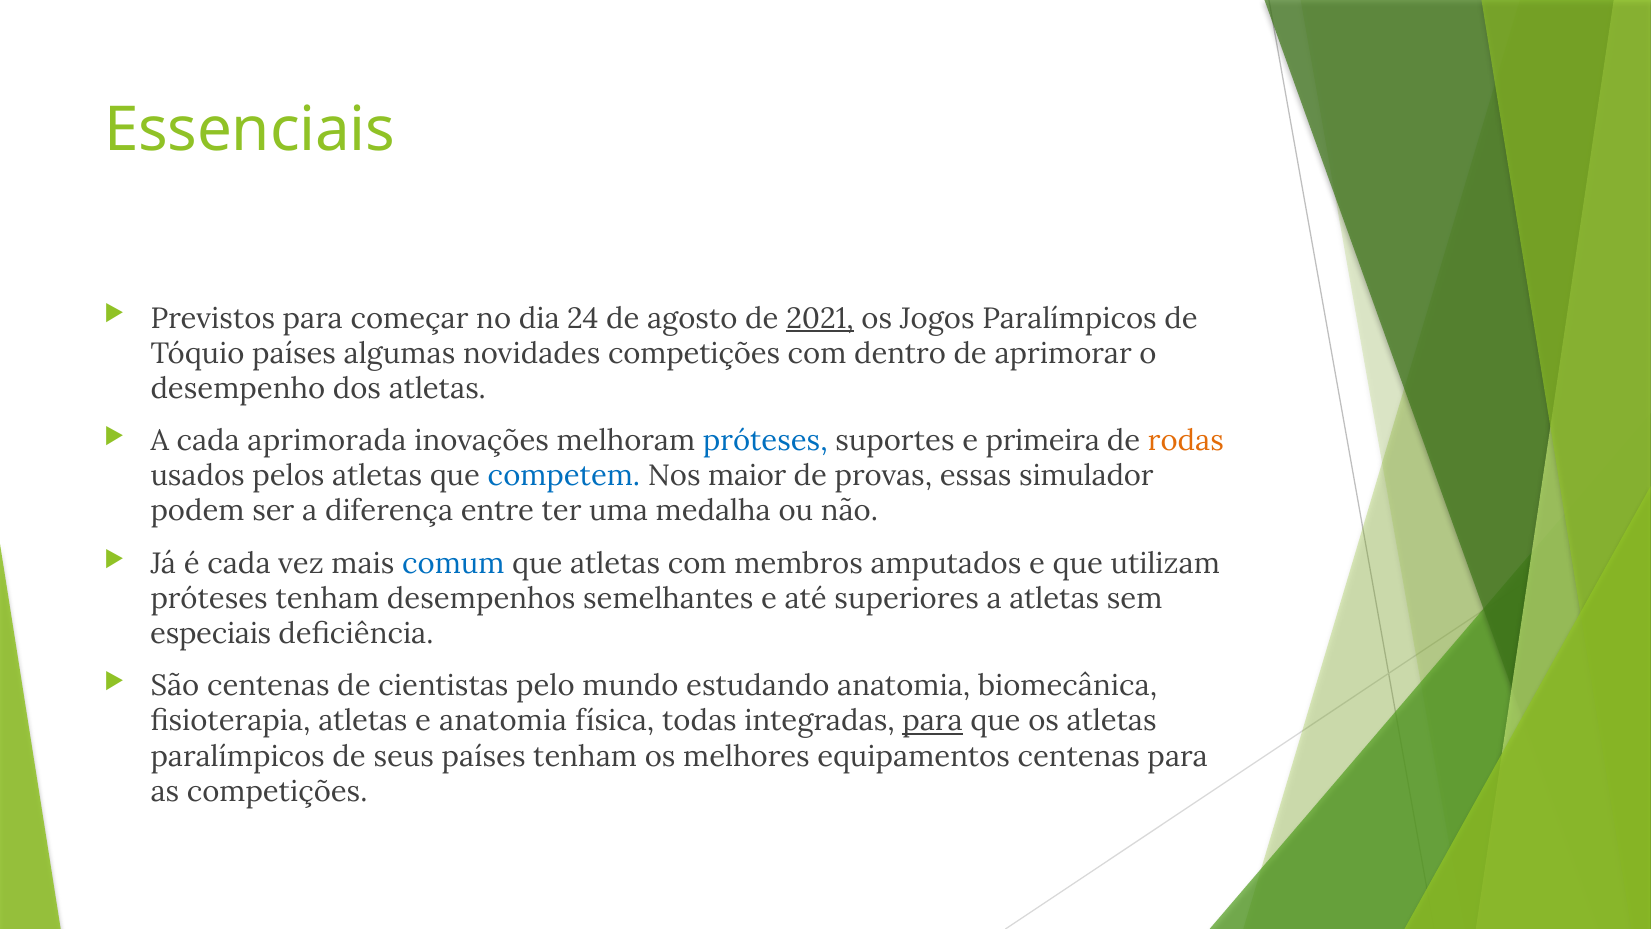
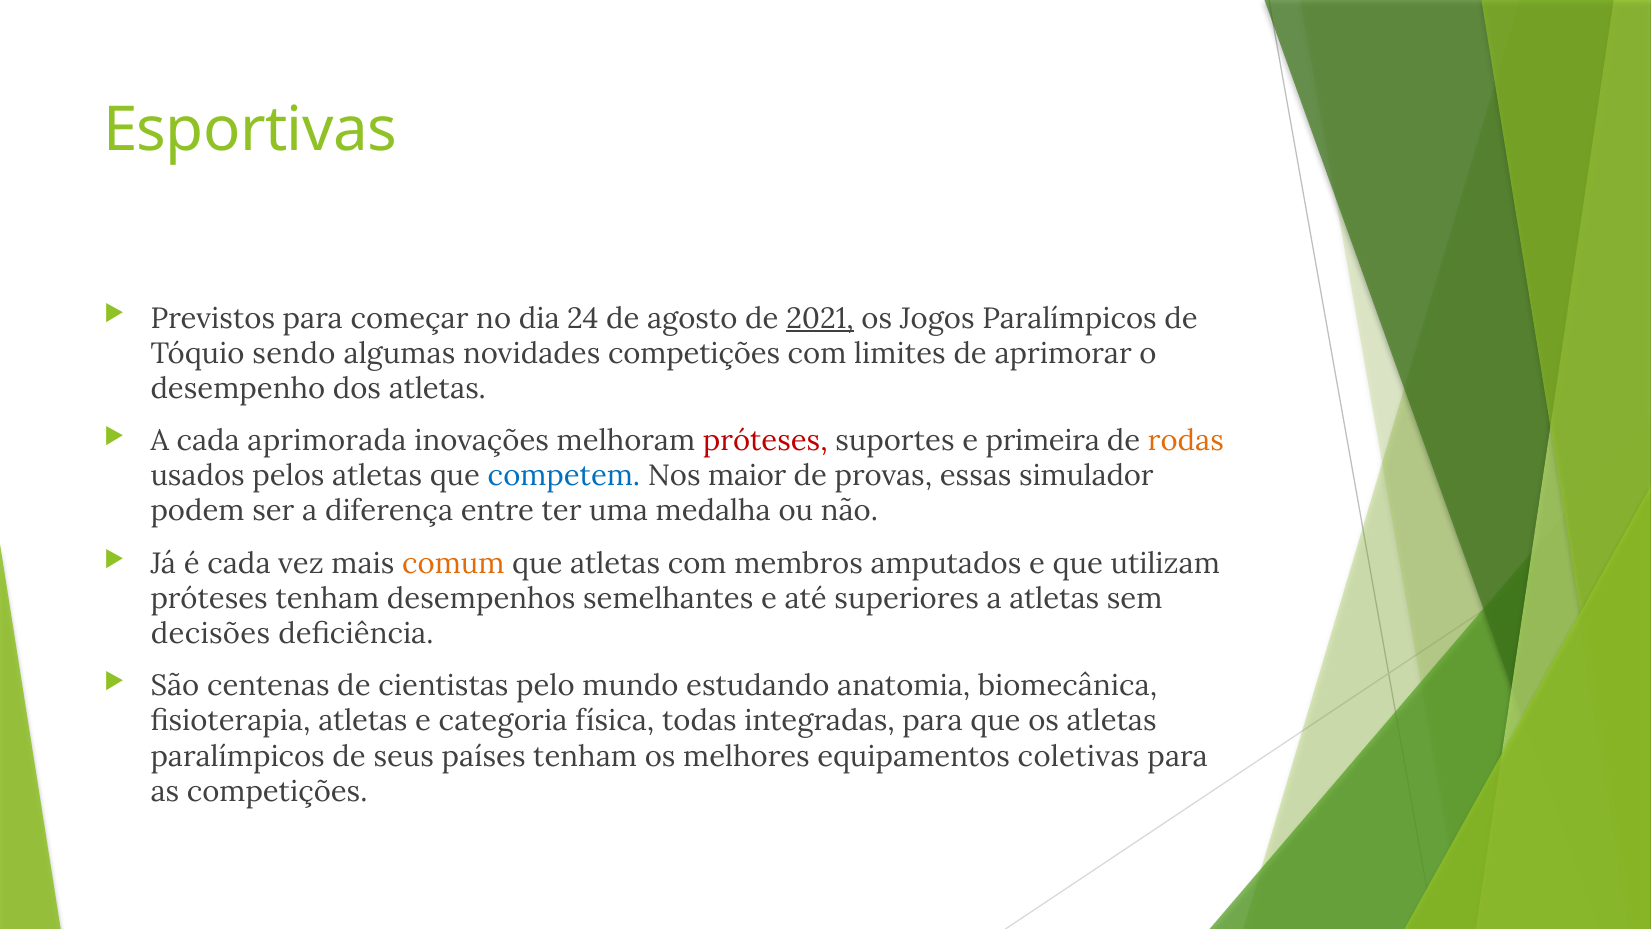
Essenciais: Essenciais -> Esportivas
Tóquio países: países -> sendo
dentro: dentro -> limites
próteses at (765, 441) colour: blue -> red
comum colour: blue -> orange
especiais: especiais -> decisões
e anatomia: anatomia -> categoria
para at (933, 721) underline: present -> none
equipamentos centenas: centenas -> coletivas
